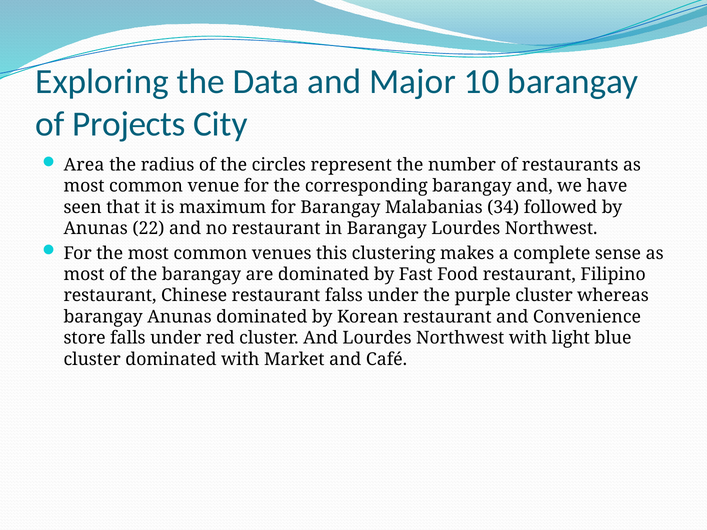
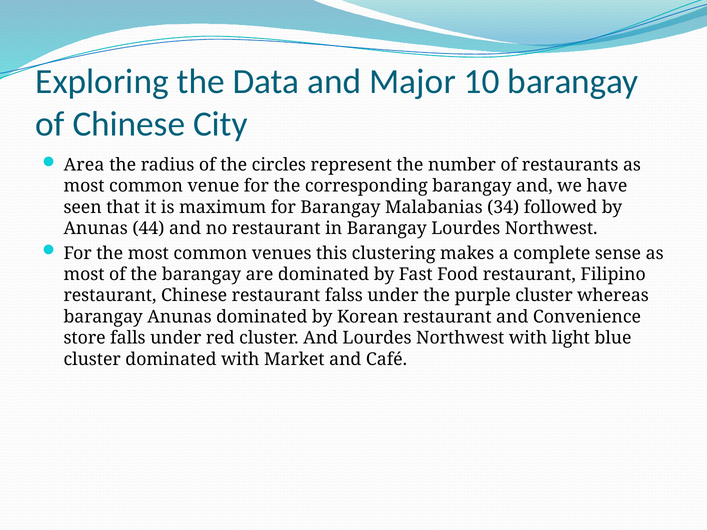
of Projects: Projects -> Chinese
22: 22 -> 44
